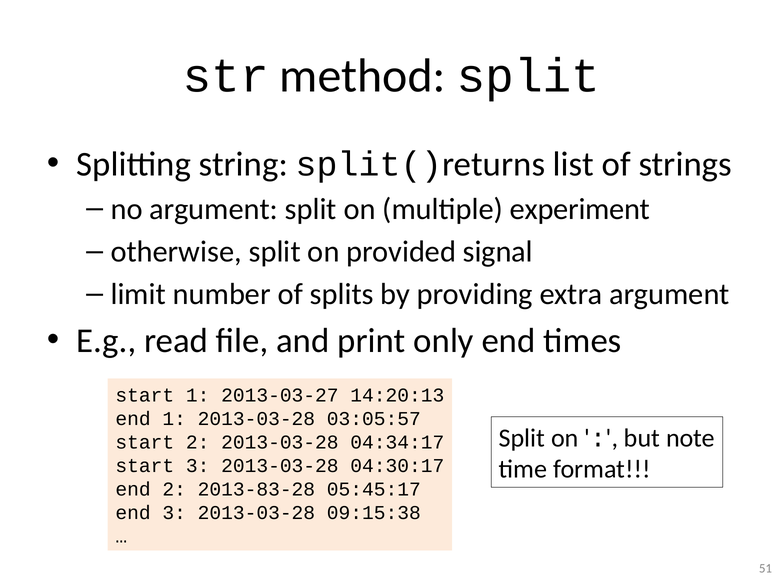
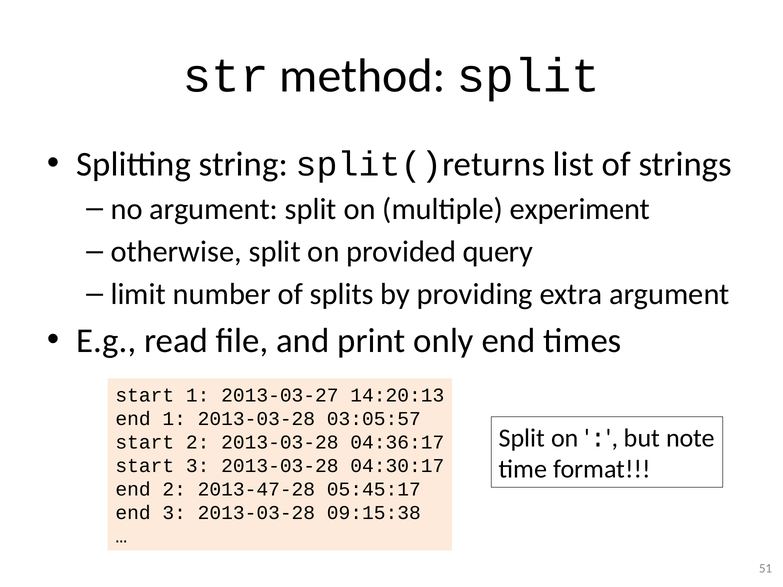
signal: signal -> query
04:34:17: 04:34:17 -> 04:36:17
2013-83-28: 2013-83-28 -> 2013-47-28
